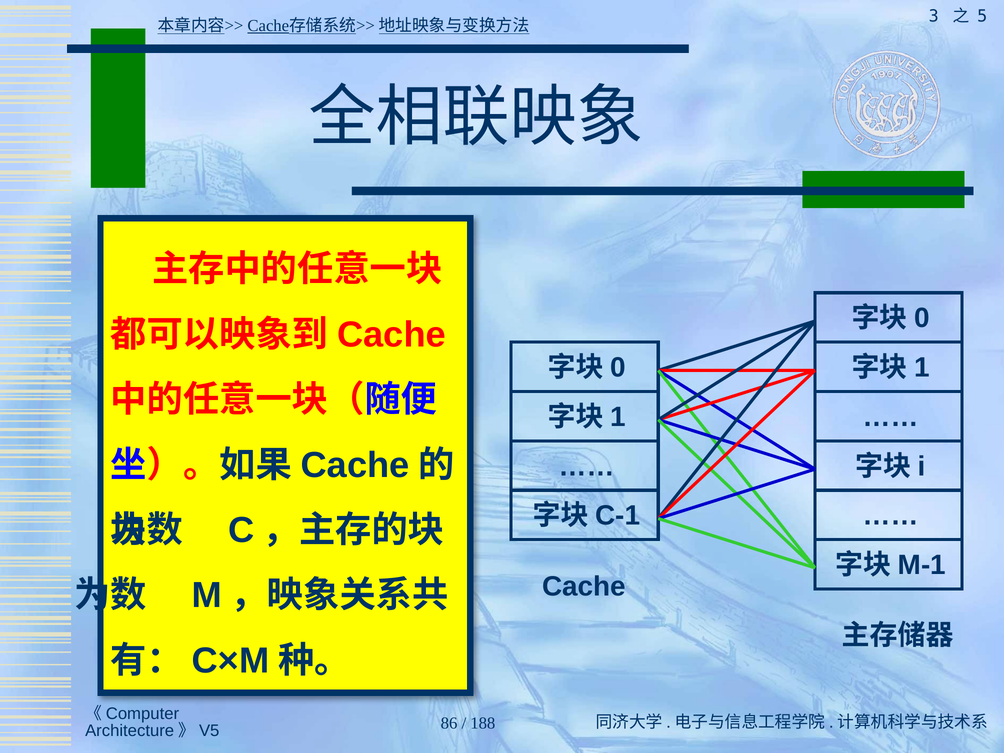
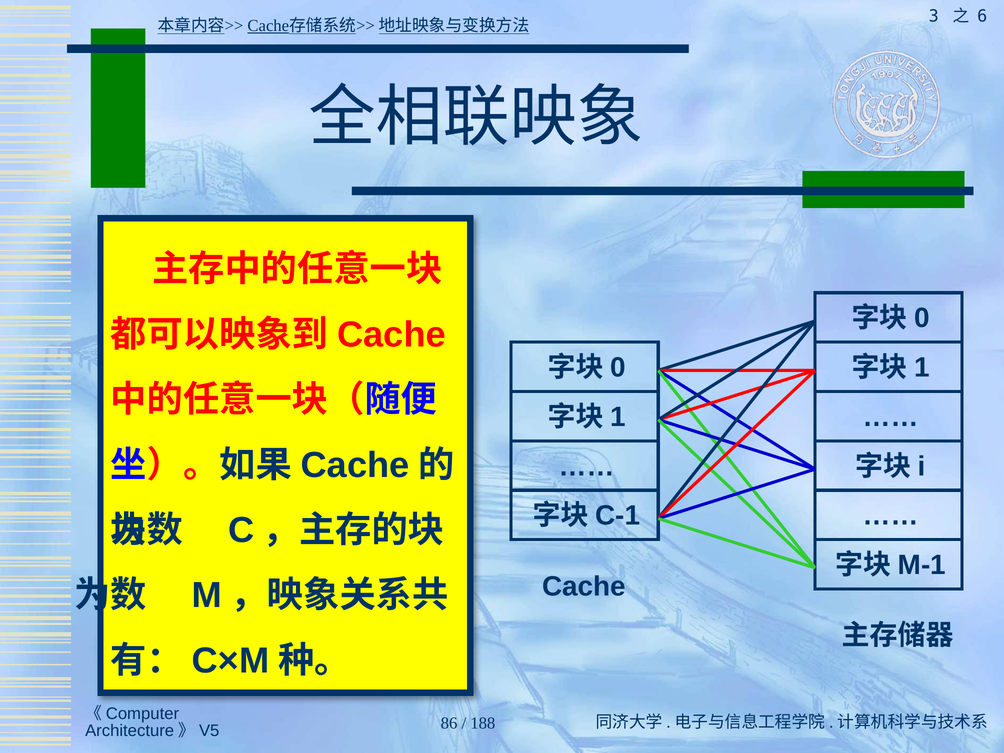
5: 5 -> 6
